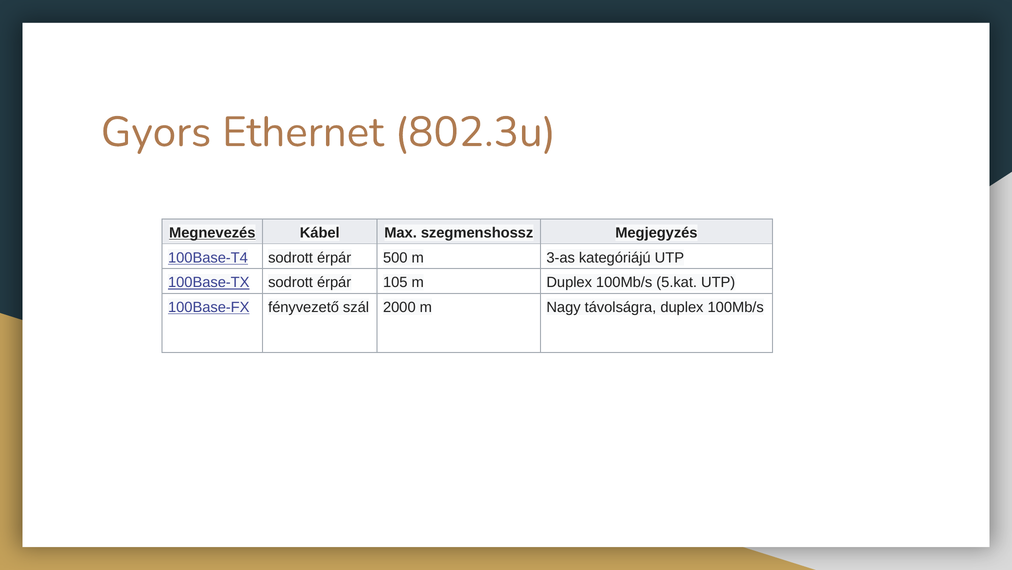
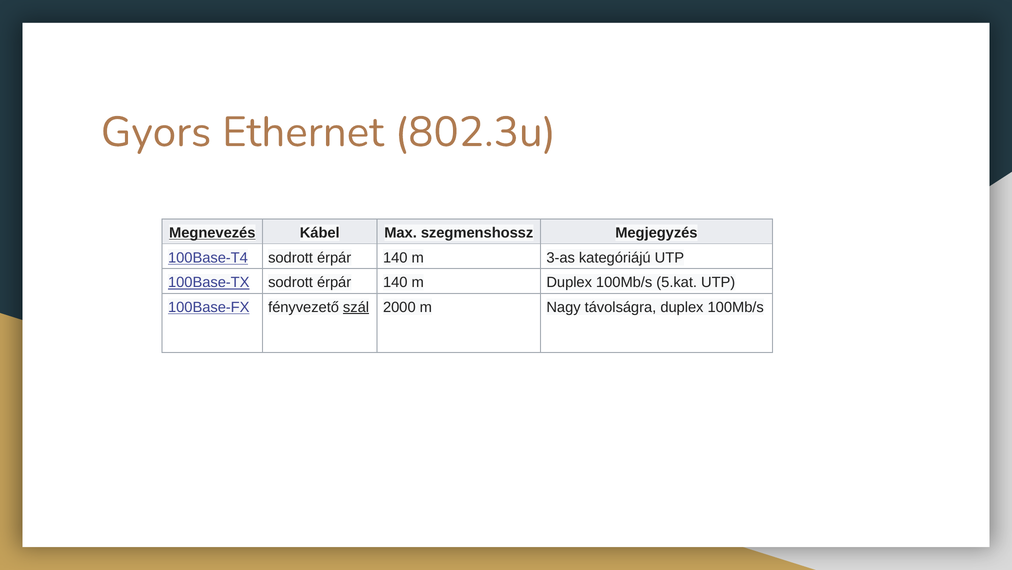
100Base-T4 sodrott érpár 500: 500 -> 140
100Base-TX sodrott érpár 105: 105 -> 140
szál underline: none -> present
